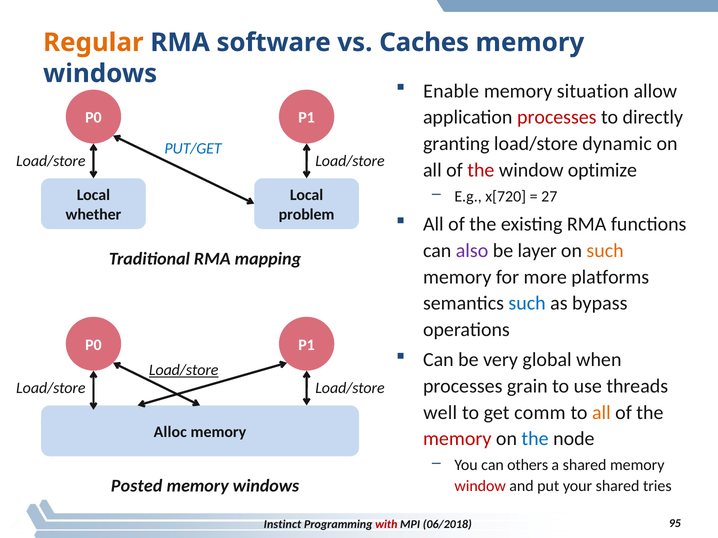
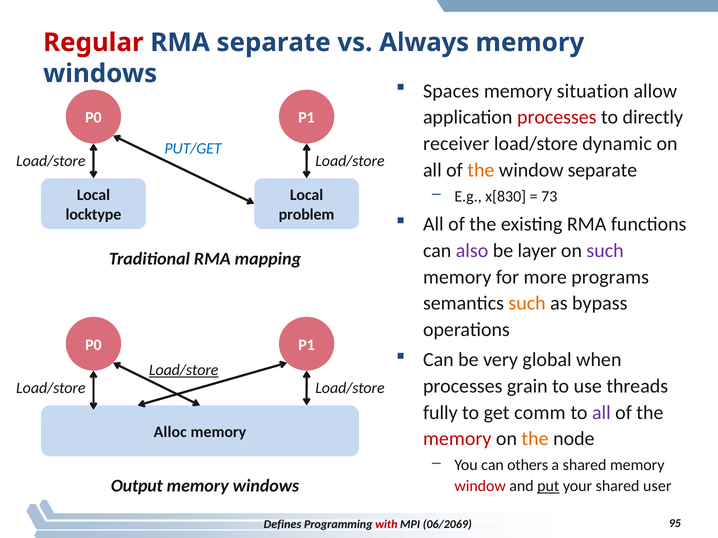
Regular colour: orange -> red
RMA software: software -> separate
Caches: Caches -> Always
Enable: Enable -> Spaces
granting: granting -> receiver
the at (481, 170) colour: red -> orange
window optimize: optimize -> separate
x[720: x[720 -> x[830
27: 27 -> 73
whether: whether -> locktype
such at (605, 251) colour: orange -> purple
platforms: platforms -> programs
such at (527, 304) colour: blue -> orange
well: well -> fully
all at (601, 413) colour: orange -> purple
the at (535, 439) colour: blue -> orange
Posted: Posted -> Output
put underline: none -> present
tries: tries -> user
Instinct: Instinct -> Defines
06/2018: 06/2018 -> 06/2069
